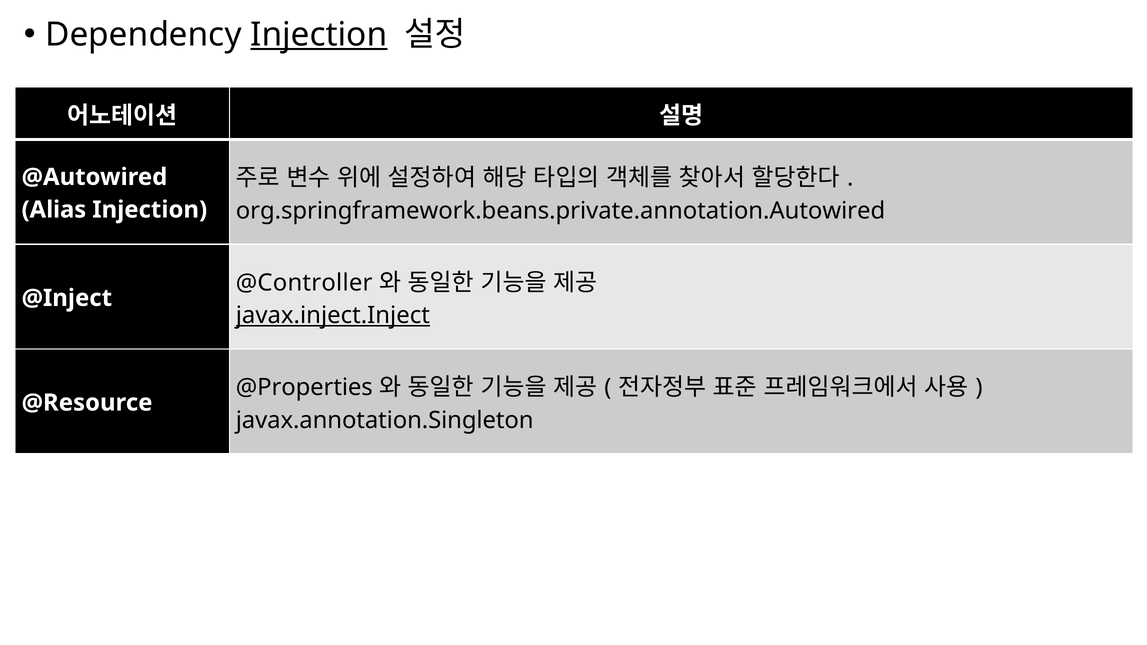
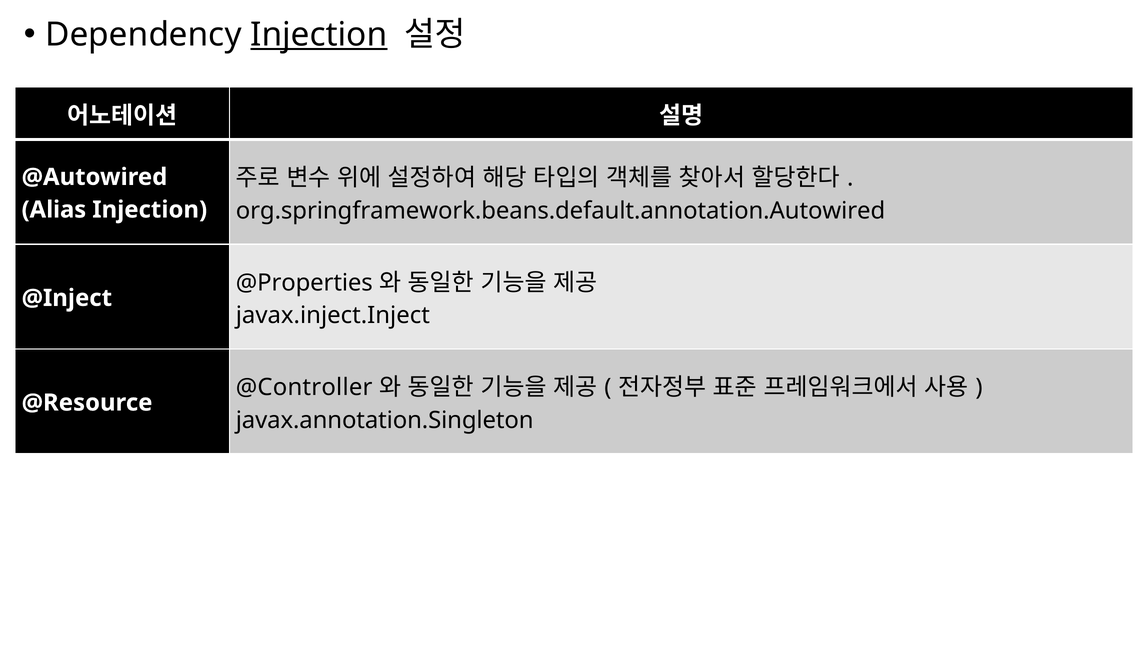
org.springframework.beans.private.annotation.Autowired: org.springframework.beans.private.annotation.Autowired -> org.springframework.beans.default.annotation.Autowired
@Controller: @Controller -> @Properties
javax.inject.Inject underline: present -> none
@Properties: @Properties -> @Controller
